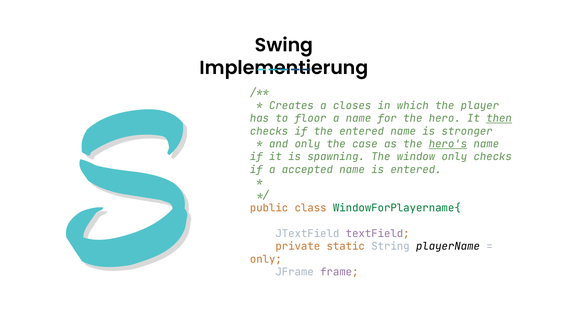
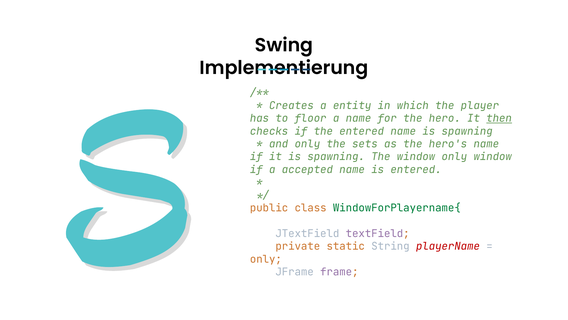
closes: closes -> entity
name is stronger: stronger -> spawning
case: case -> sets
hero's underline: present -> none
only checks: checks -> window
playerName colour: black -> red
